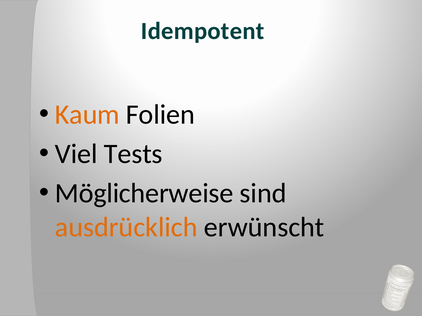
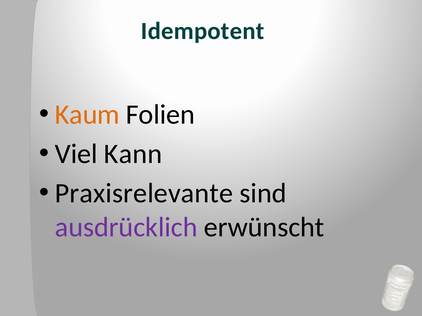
Tests: Tests -> Kann
Möglicherweise: Möglicherweise -> Praxisrelevante
ausdrücklich colour: orange -> purple
